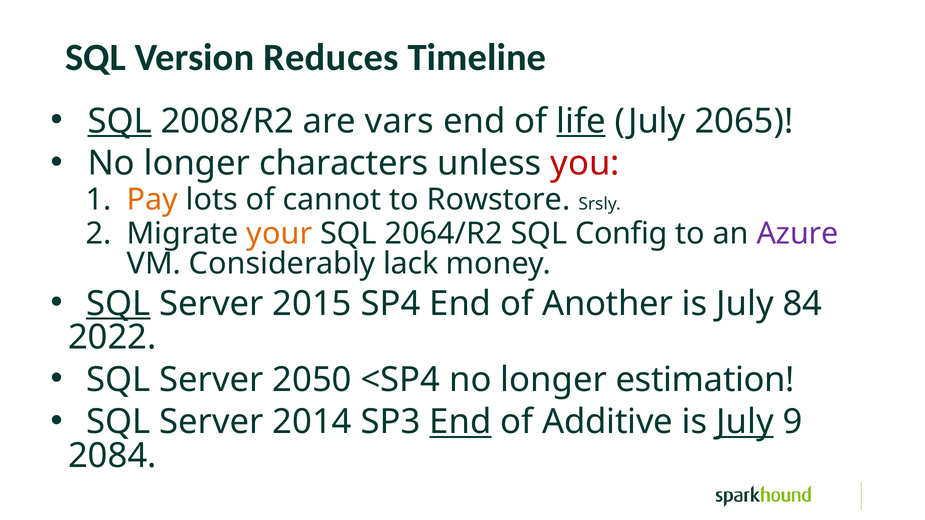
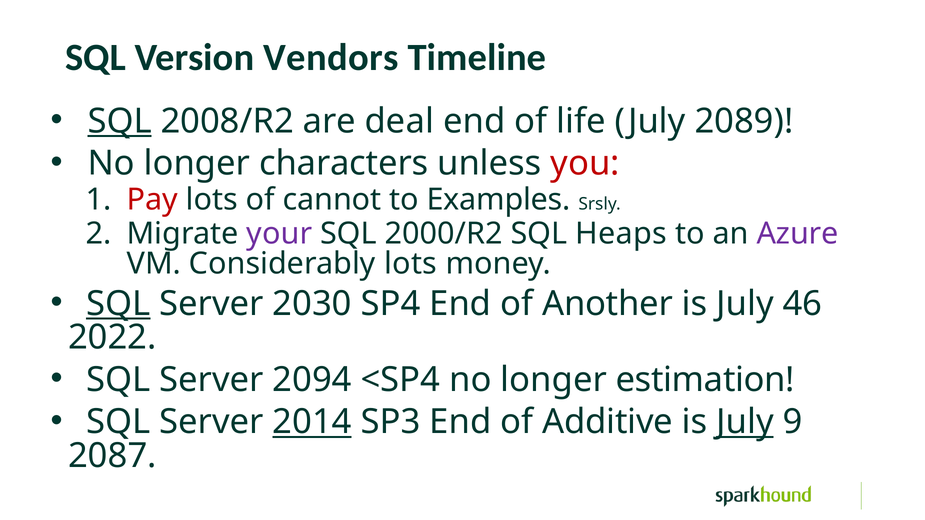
Reduces: Reduces -> Vendors
vars: vars -> deal
life underline: present -> none
2065: 2065 -> 2089
Pay colour: orange -> red
Rowstore: Rowstore -> Examples
your colour: orange -> purple
2064/R2: 2064/R2 -> 2000/R2
Config: Config -> Heaps
Considerably lack: lack -> lots
2015: 2015 -> 2030
84: 84 -> 46
2050: 2050 -> 2094
2014 underline: none -> present
End at (460, 422) underline: present -> none
2084: 2084 -> 2087
